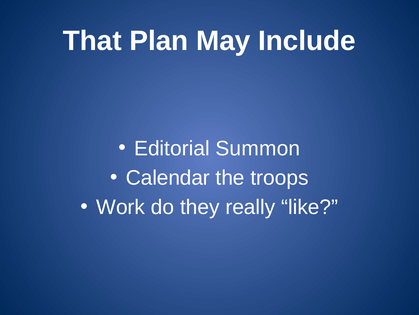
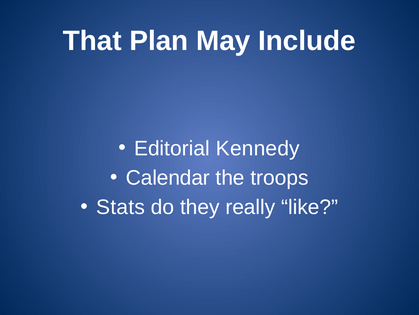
Summon: Summon -> Kennedy
Work: Work -> Stats
